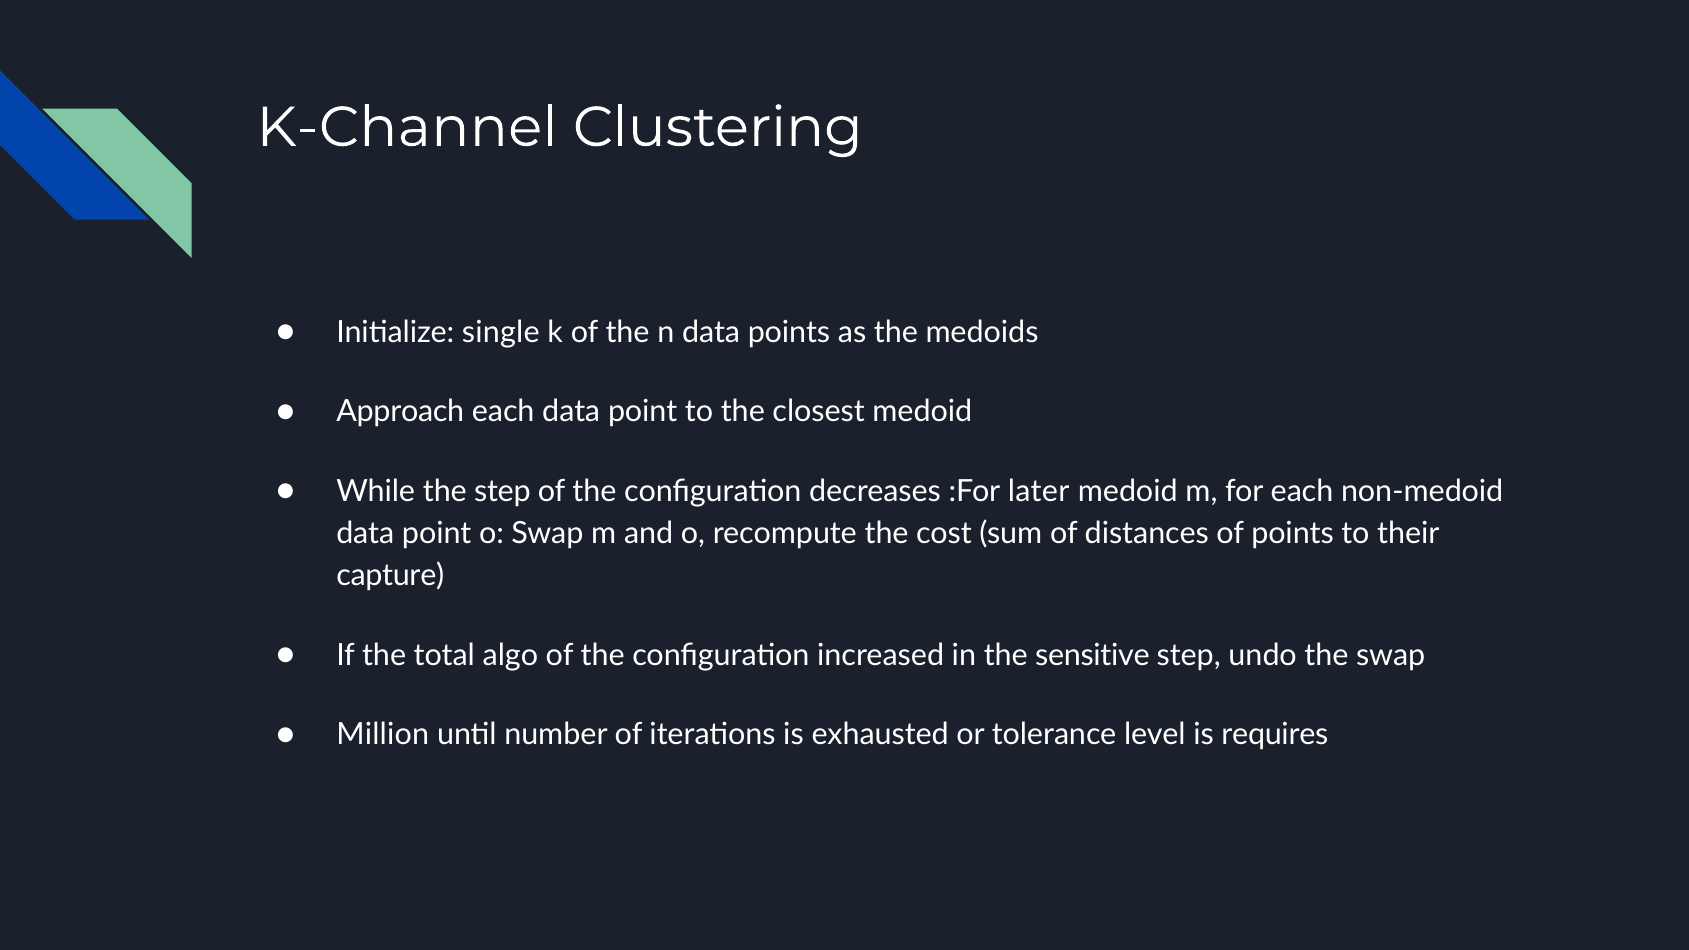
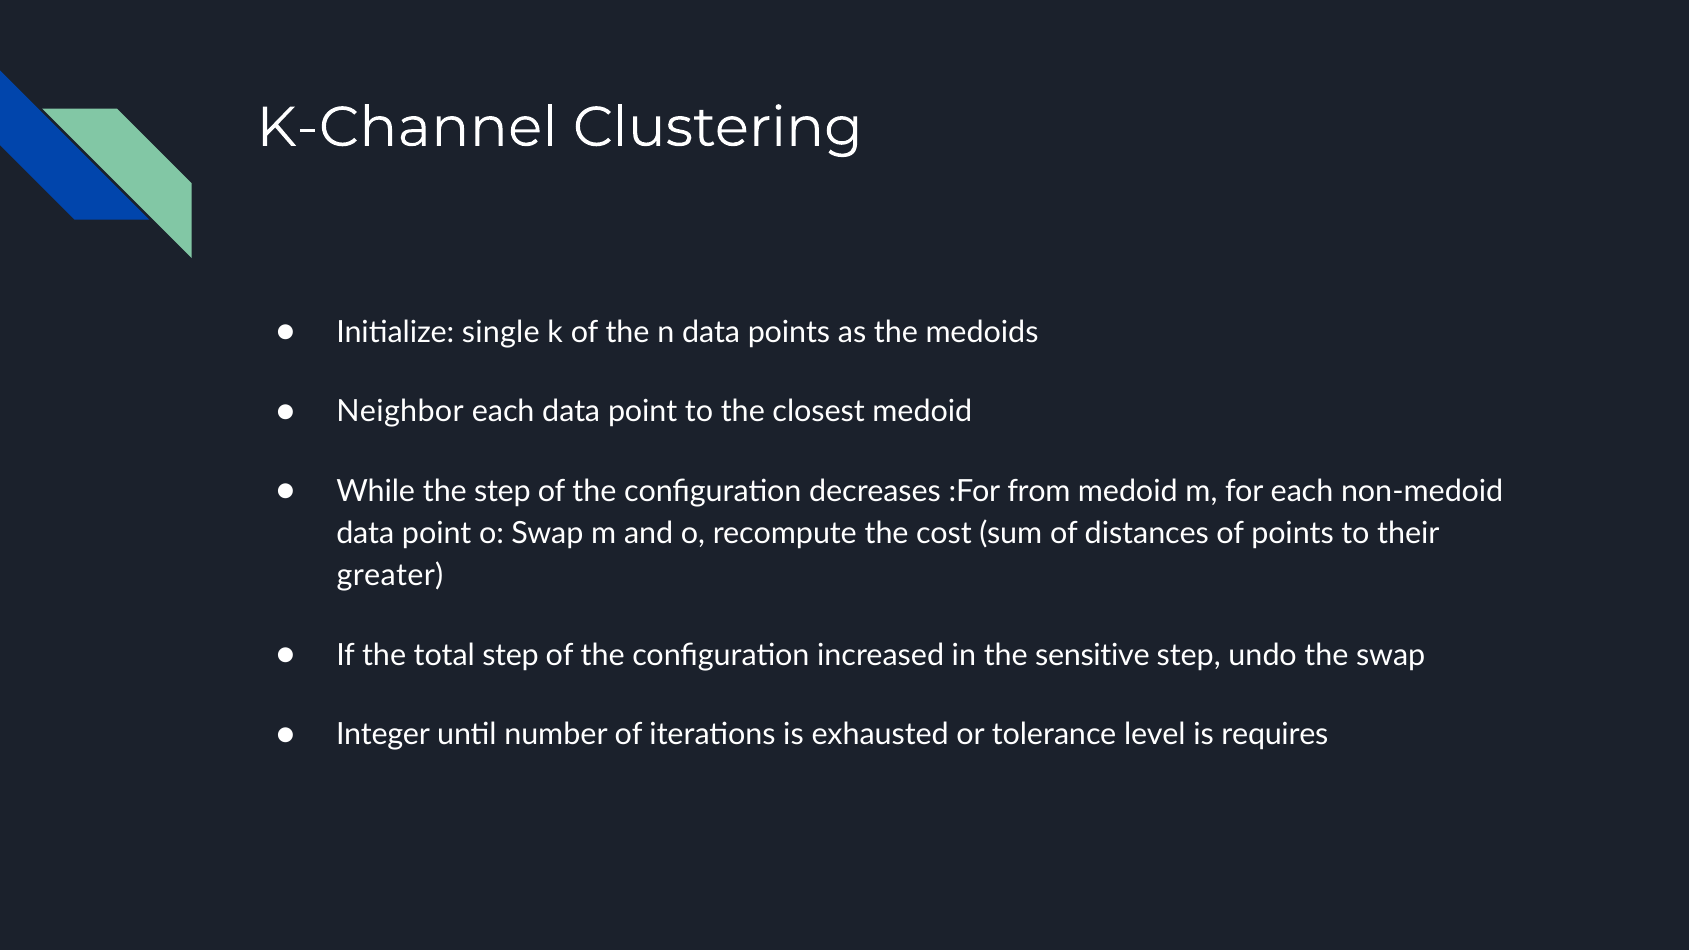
Approach: Approach -> Neighbor
later: later -> from
capture: capture -> greater
total algo: algo -> step
Million: Million -> Integer
